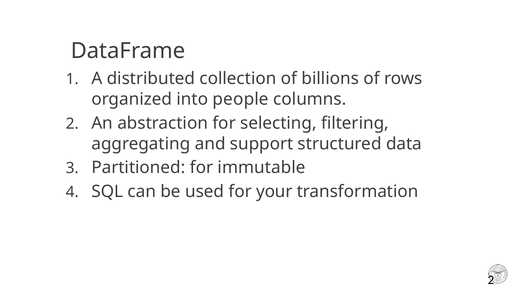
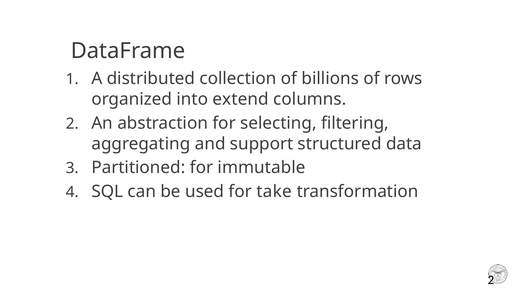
people: people -> extend
your: your -> take
